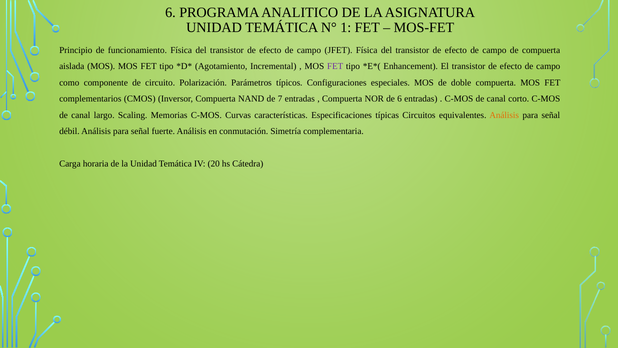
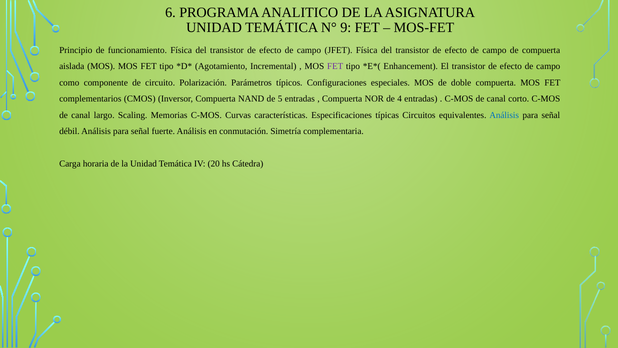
1: 1 -> 9
7: 7 -> 5
de 6: 6 -> 4
Análisis at (504, 115) colour: orange -> blue
